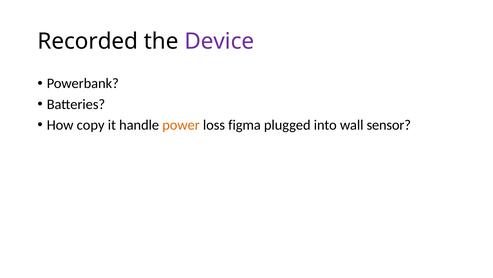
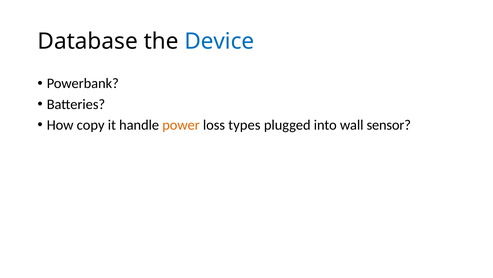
Recorded: Recorded -> Database
Device colour: purple -> blue
figma: figma -> types
